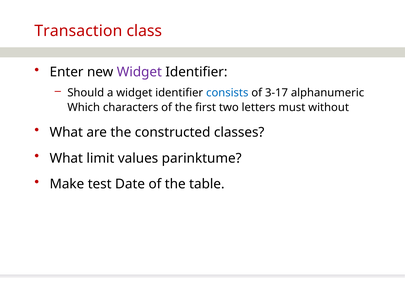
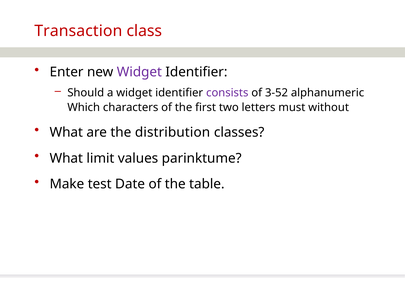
consists colour: blue -> purple
3-17: 3-17 -> 3-52
constructed: constructed -> distribution
